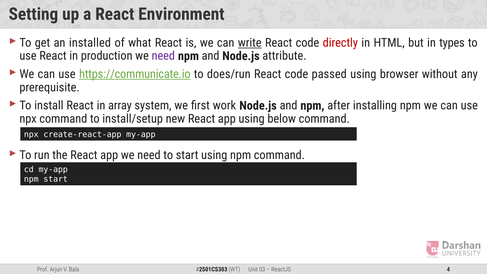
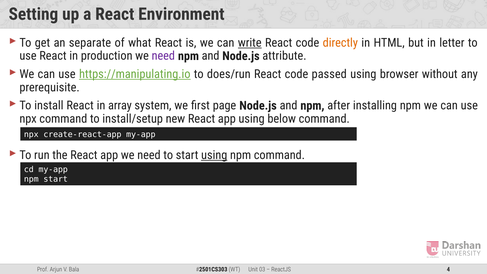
installed: installed -> separate
directly colour: red -> orange
types: types -> letter
https://communicate.io: https://communicate.io -> https://manipulating.io
work: work -> page
using at (214, 155) underline: none -> present
